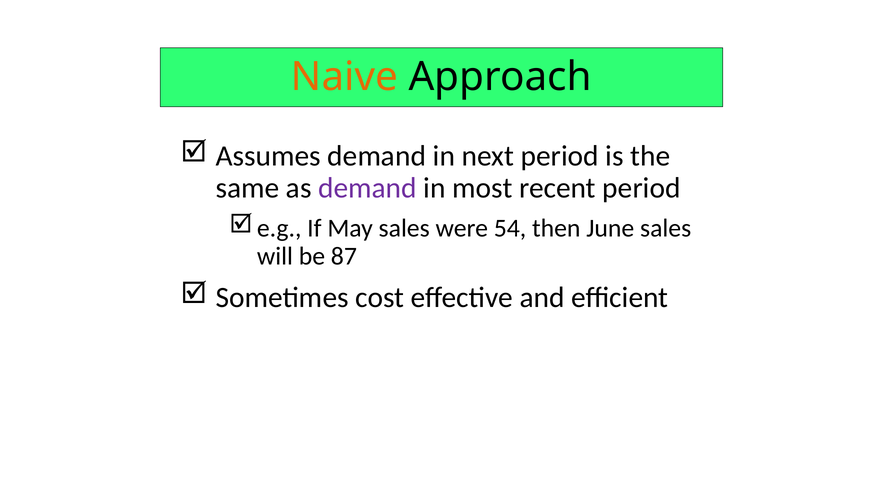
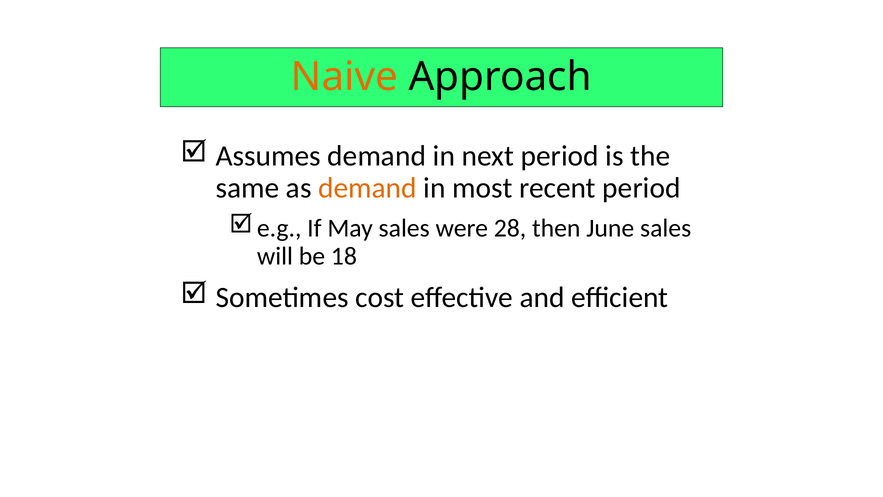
demand at (368, 188) colour: purple -> orange
54: 54 -> 28
87: 87 -> 18
